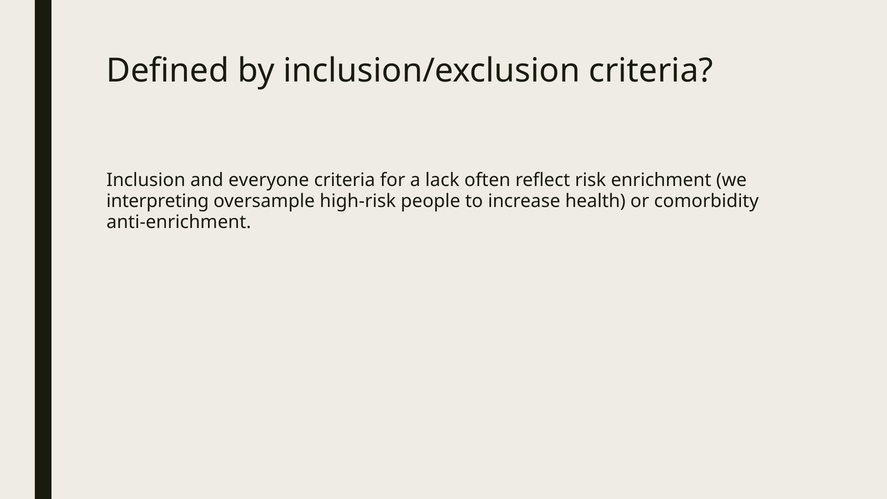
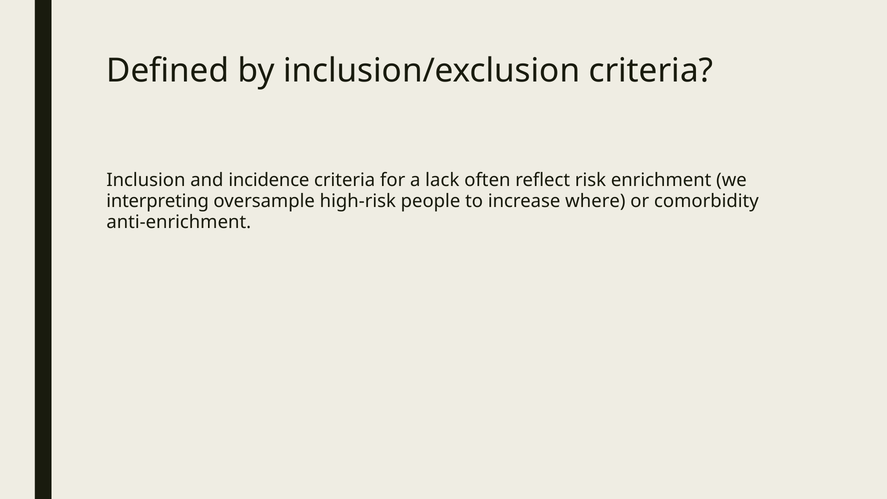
everyone: everyone -> incidence
health: health -> where
